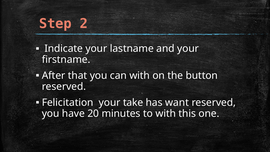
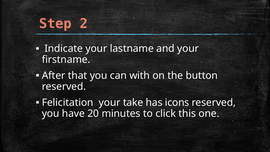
want: want -> icons
to with: with -> click
